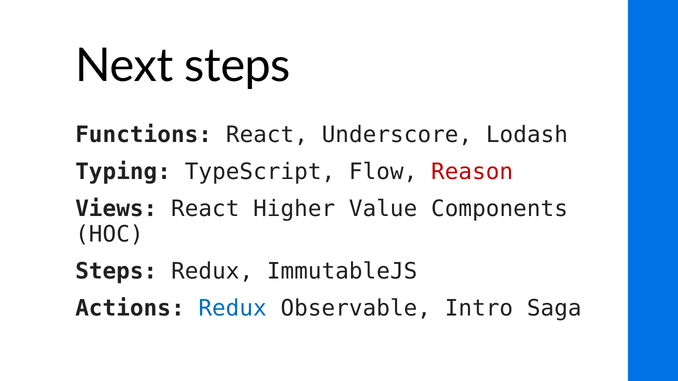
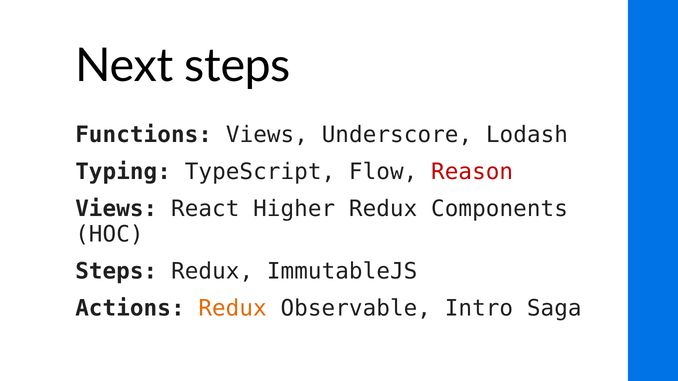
Functions React: React -> Views
Higher Value: Value -> Redux
Redux at (233, 309) colour: blue -> orange
